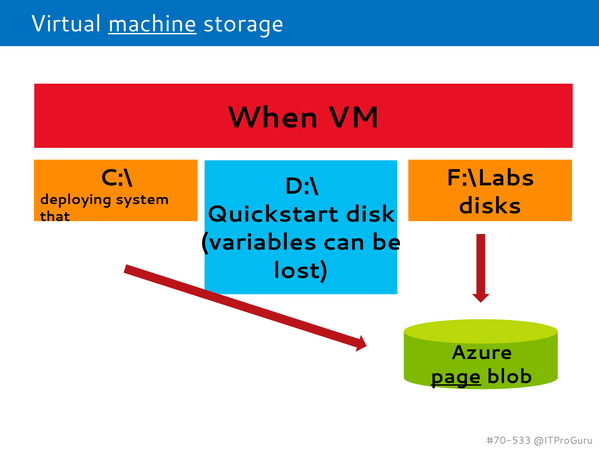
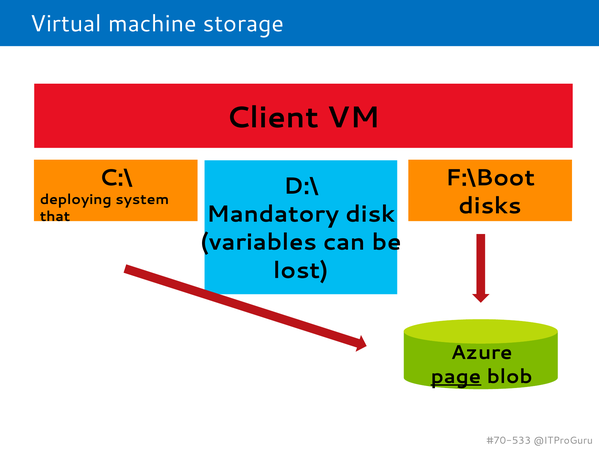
machine underline: present -> none
When: When -> Client
F:\Labs: F:\Labs -> F:\Boot
Quickstart: Quickstart -> Mandatory
